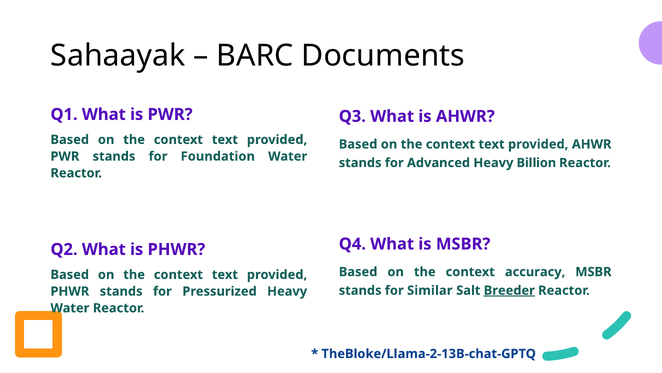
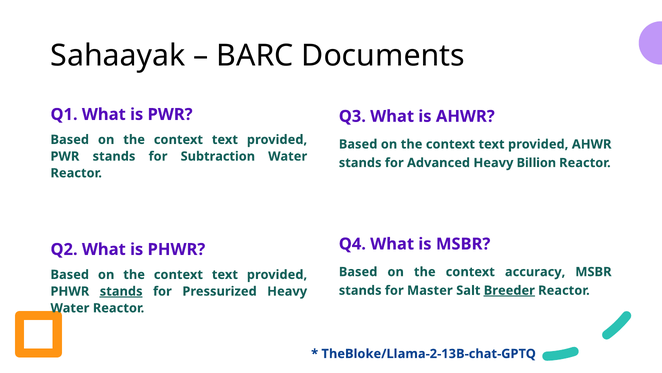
Foundation: Foundation -> Subtraction
Similar: Similar -> Master
stands at (121, 291) underline: none -> present
